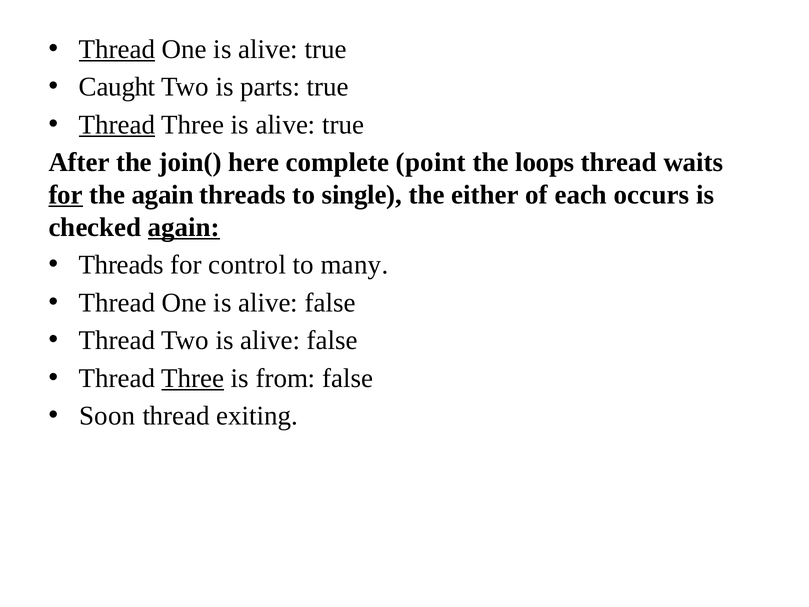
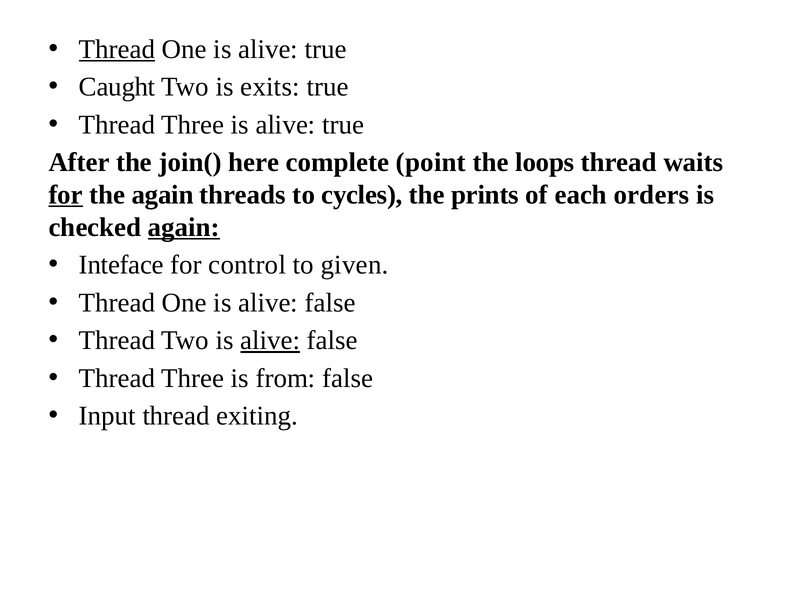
parts: parts -> exits
Thread at (117, 125) underline: present -> none
single: single -> cycles
either: either -> prints
occurs: occurs -> orders
Threads at (121, 265): Threads -> Inteface
many: many -> given
alive at (270, 340) underline: none -> present
Three at (193, 378) underline: present -> none
Soon: Soon -> Input
